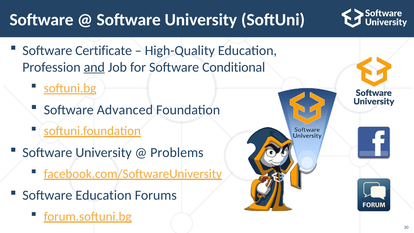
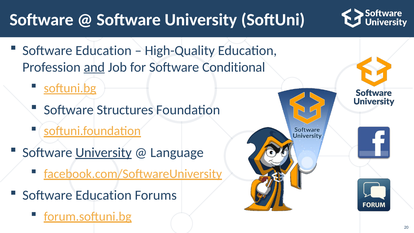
Certificate at (104, 51): Certificate -> Education
Advanced: Advanced -> Structures
University at (104, 153) underline: none -> present
Problems: Problems -> Language
